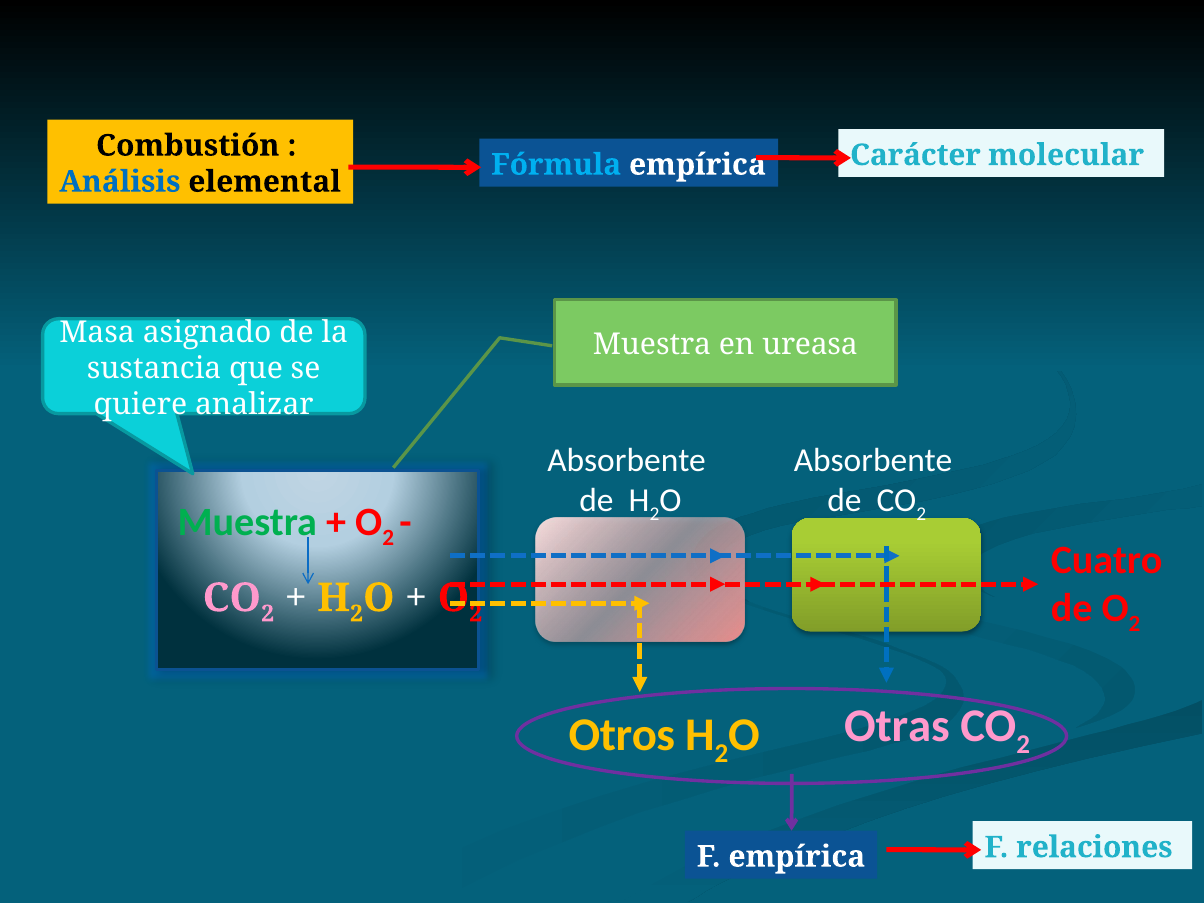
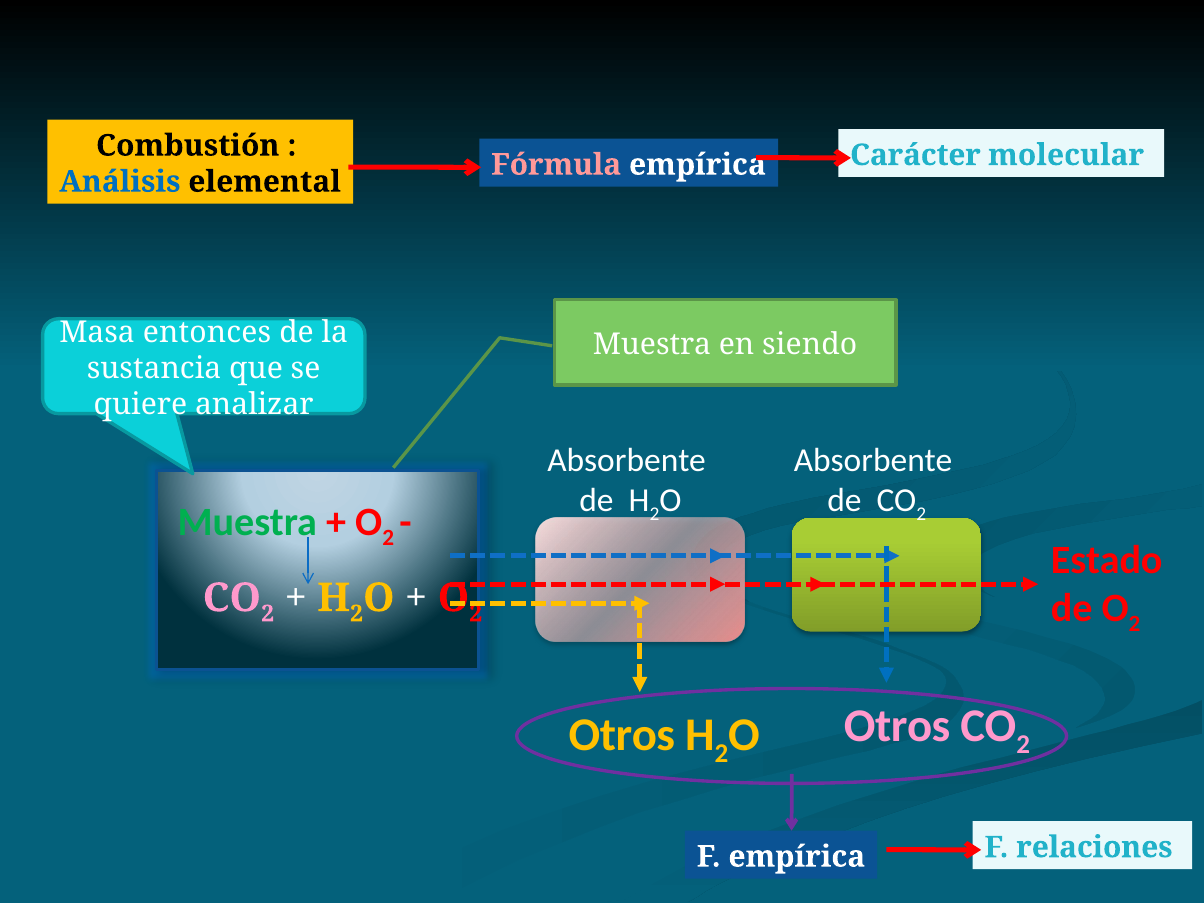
Fórmula colour: light blue -> pink
asignado: asignado -> entonces
ureasa: ureasa -> siendo
Cuatro: Cuatro -> Estado
Otras at (897, 726): Otras -> Otros
